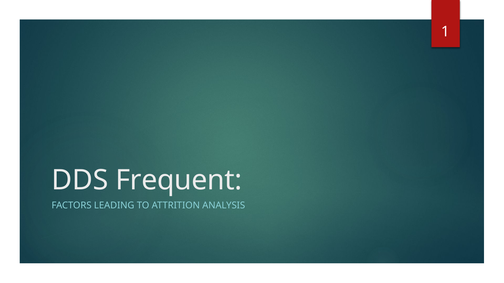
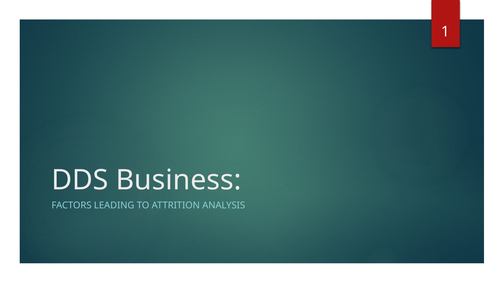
Frequent: Frequent -> Business
